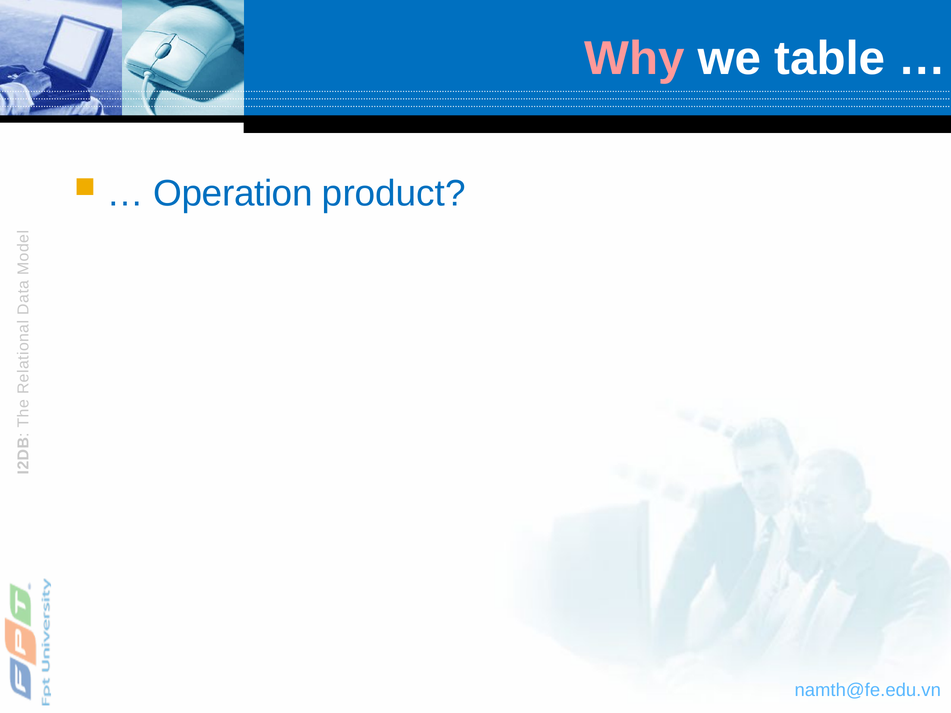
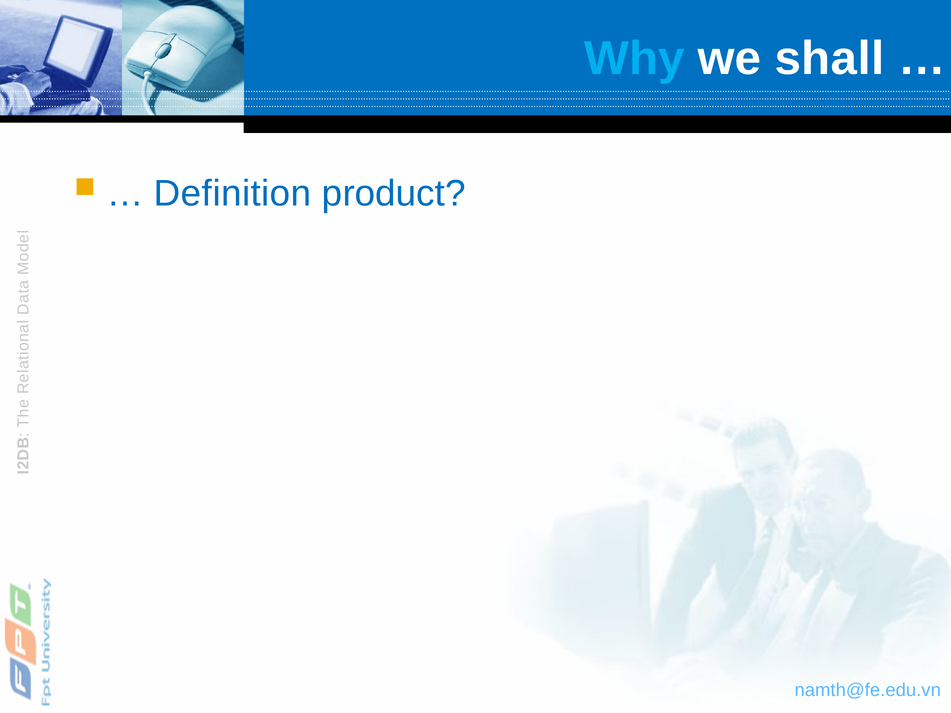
Why colour: pink -> light blue
table: table -> shall
Operation: Operation -> Definition
